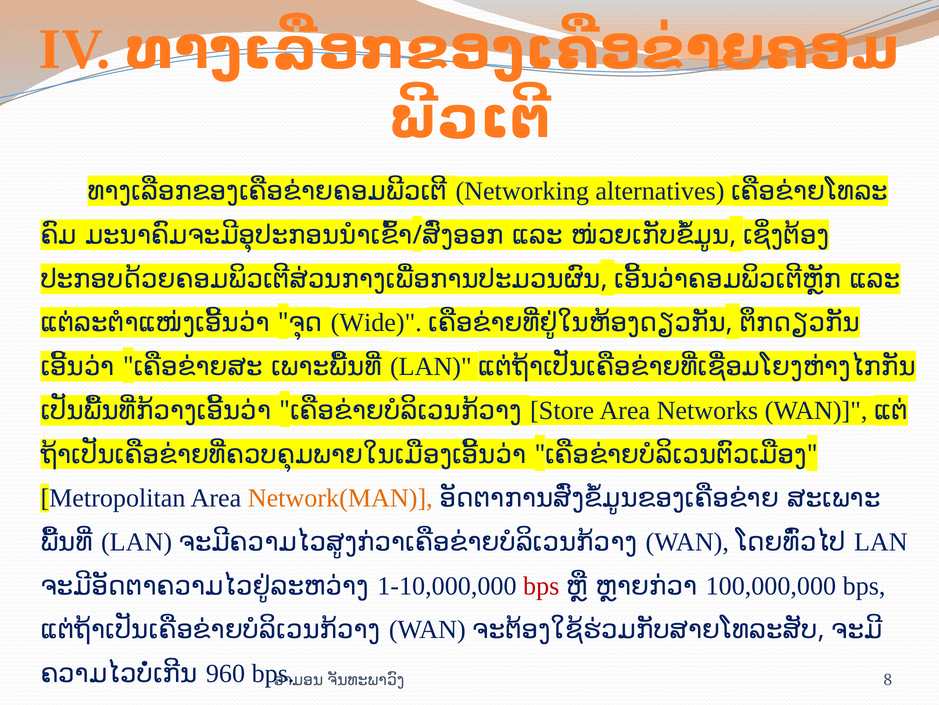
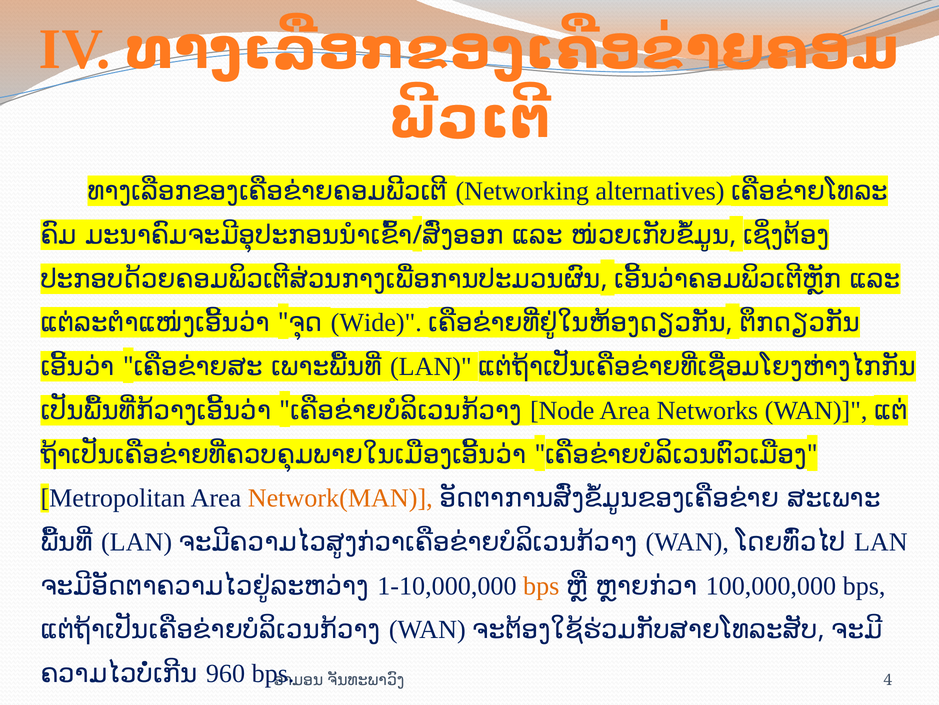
Store: Store -> Node
bps at (541, 585) colour: red -> orange
8: 8 -> 4
